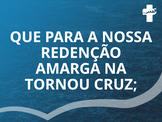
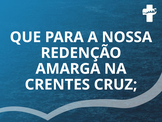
TORNOU: TORNOU -> CRENTES
